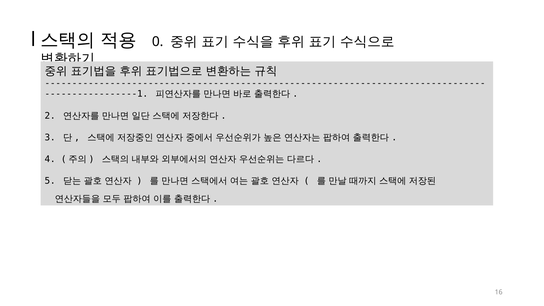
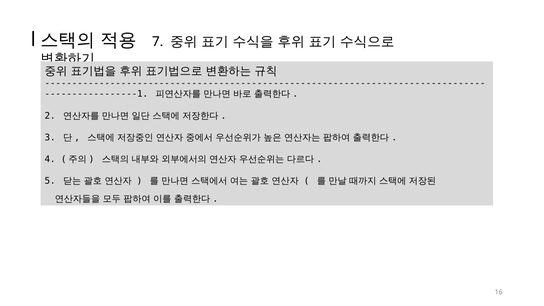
0: 0 -> 7
